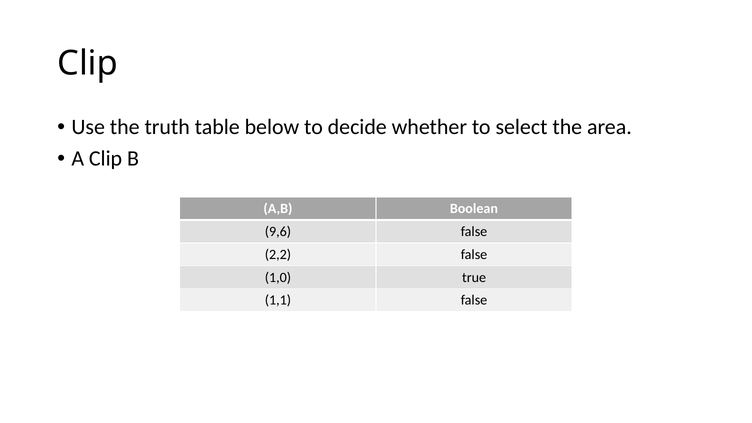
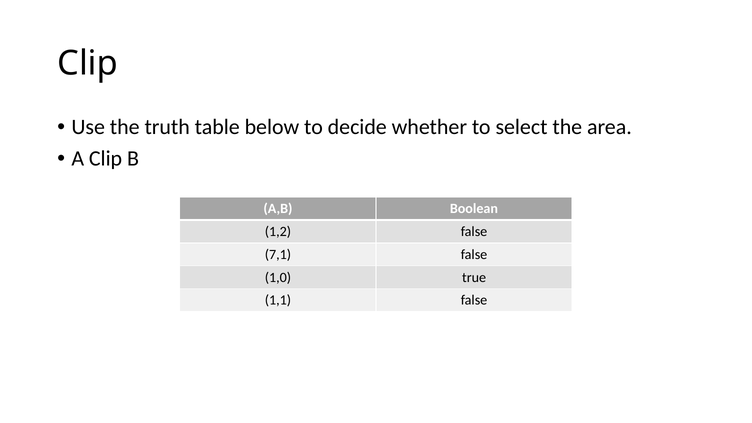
9,6: 9,6 -> 1,2
2,2: 2,2 -> 7,1
